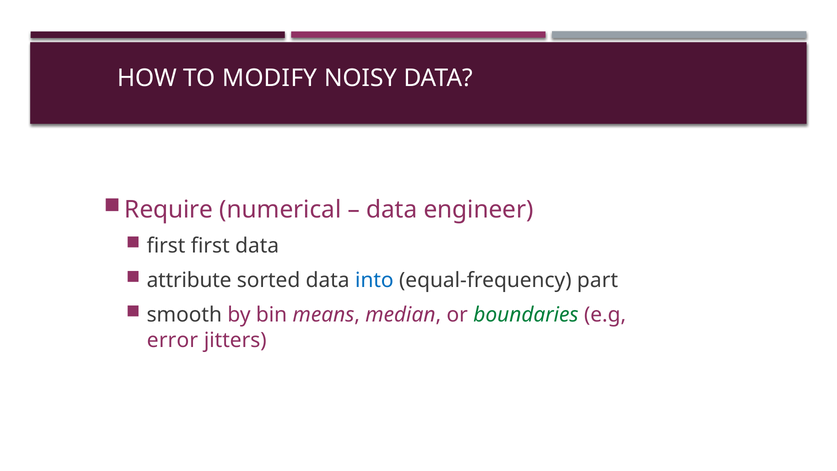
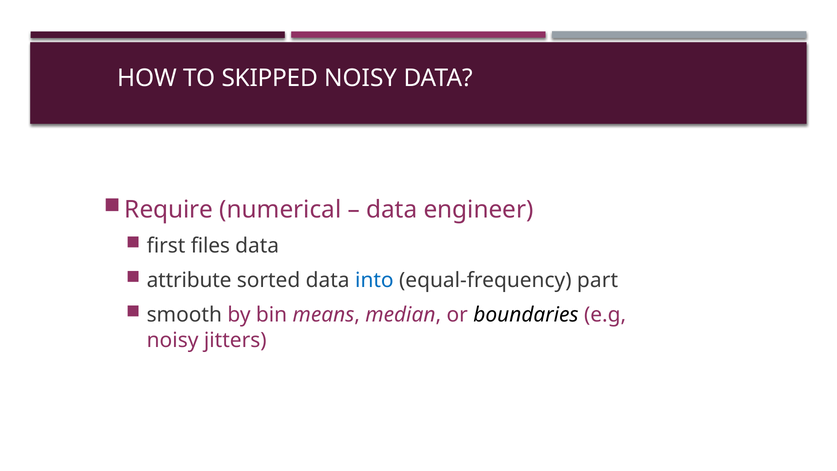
MODIFY: MODIFY -> SKIPPED
first first: first -> files
boundaries colour: green -> black
error at (172, 340): error -> noisy
